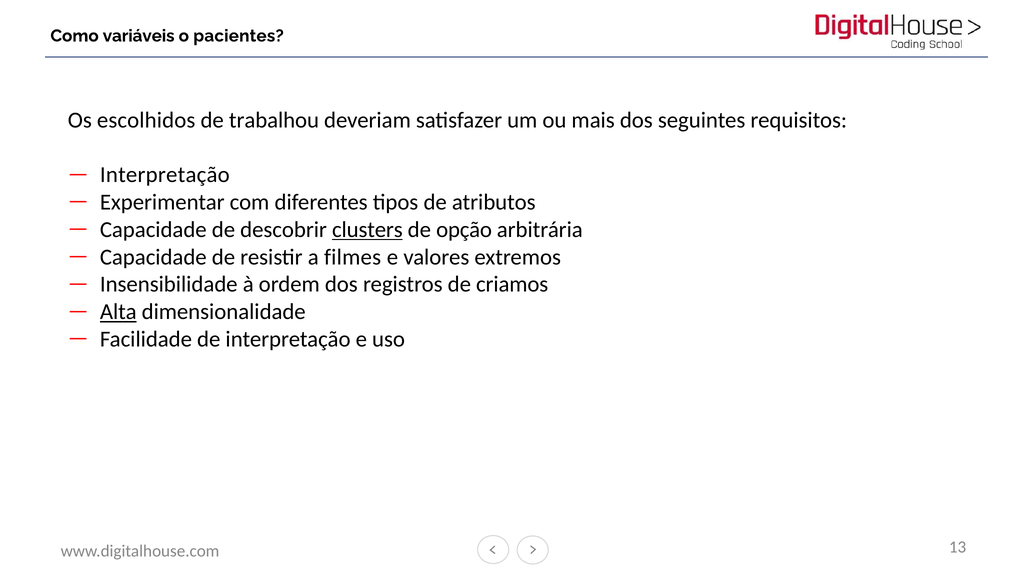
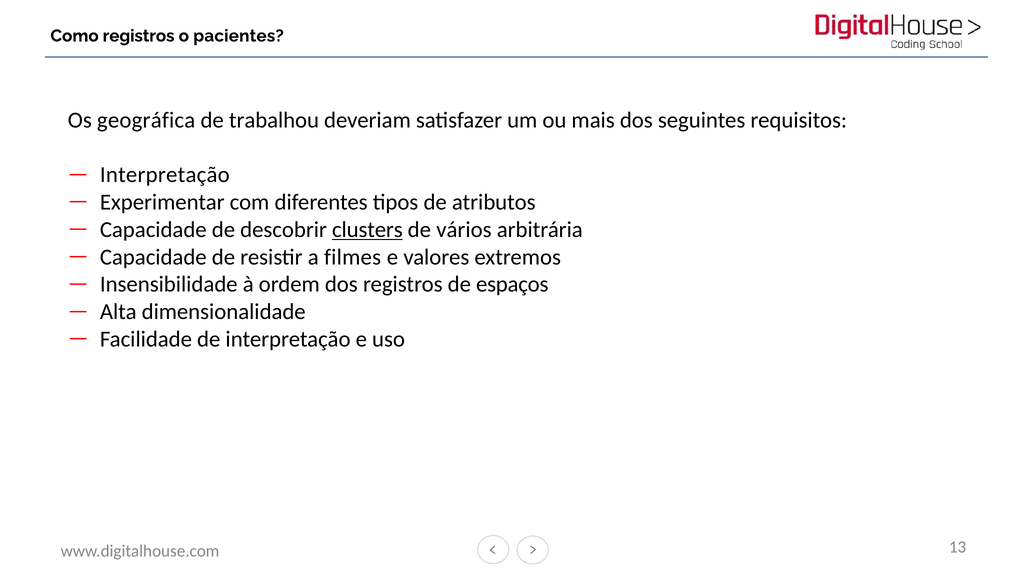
Como variáveis: variáveis -> registros
escolhidos: escolhidos -> geográfica
opção: opção -> vários
criamos: criamos -> espaços
Alta underline: present -> none
